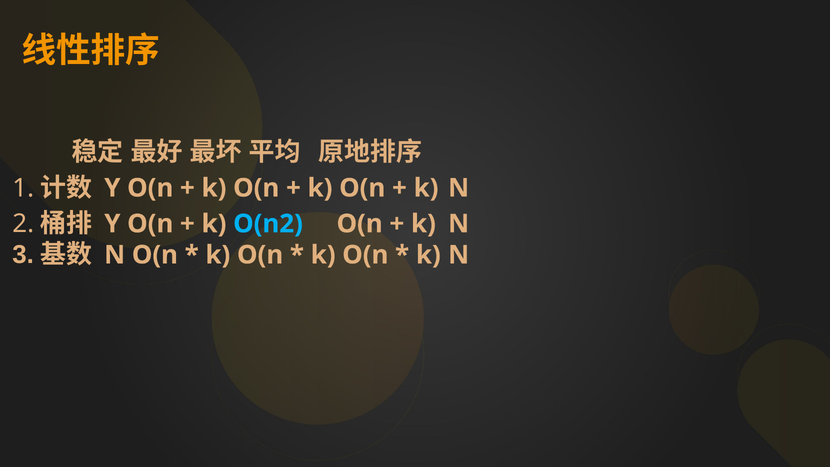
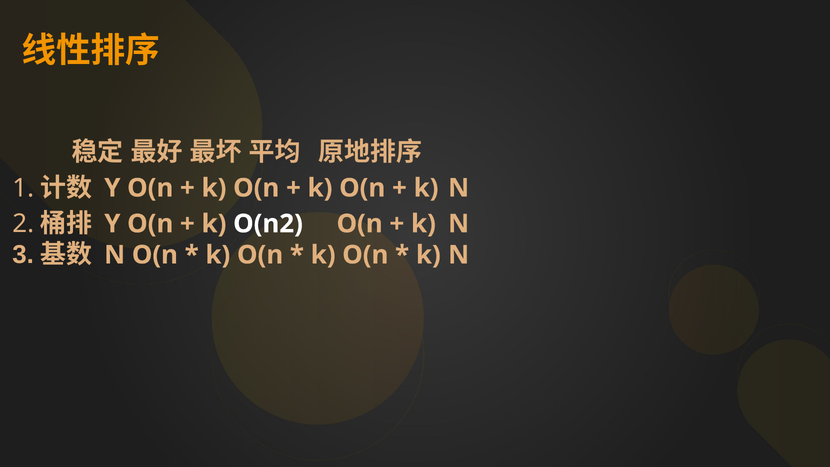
O(n2 colour: light blue -> white
